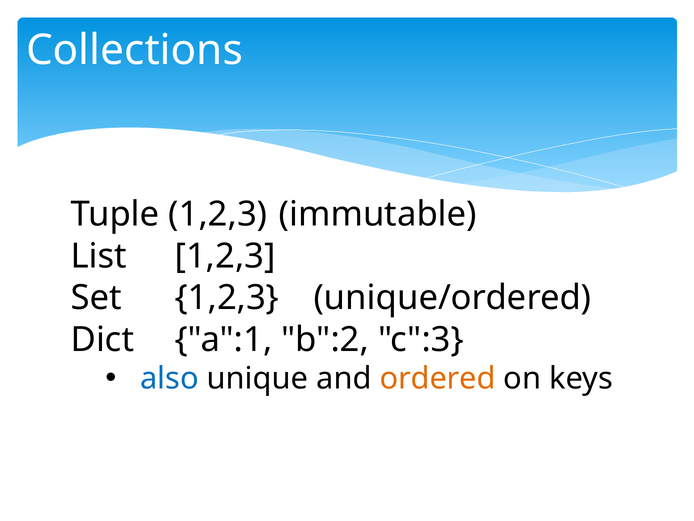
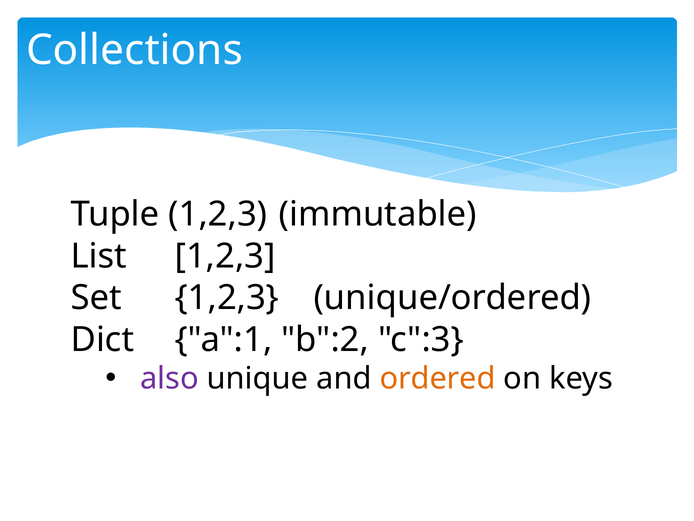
also colour: blue -> purple
